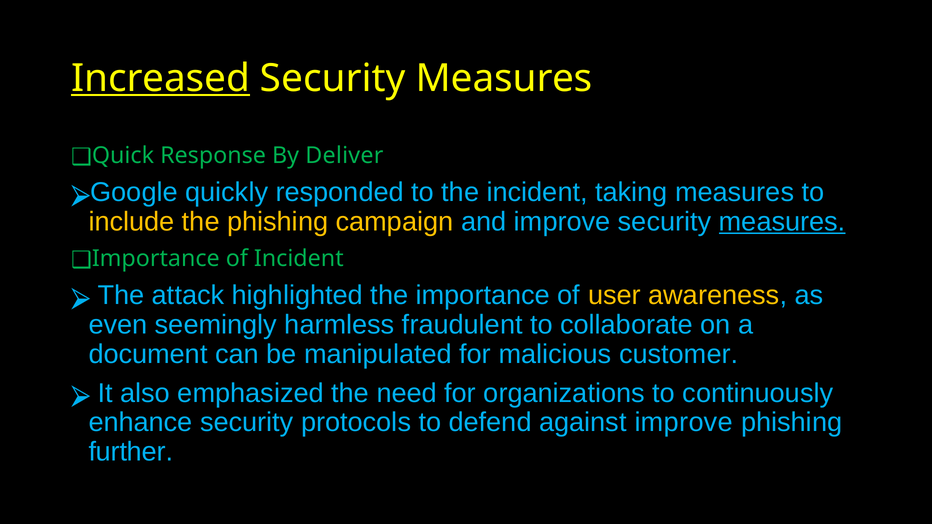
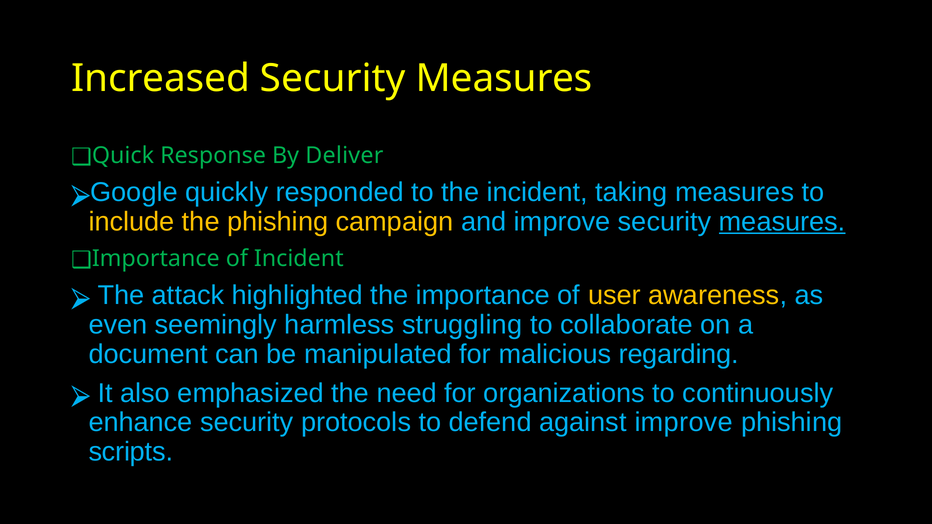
Increased underline: present -> none
fraudulent: fraudulent -> struggling
customer: customer -> regarding
further: further -> scripts
